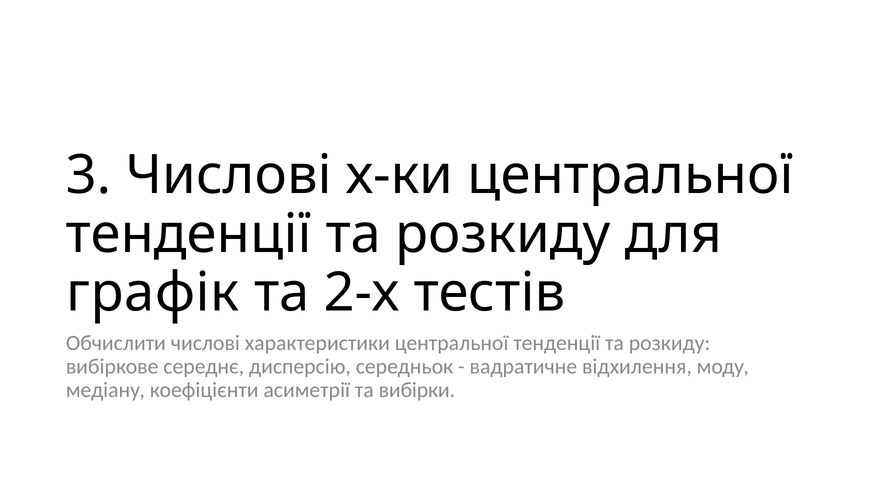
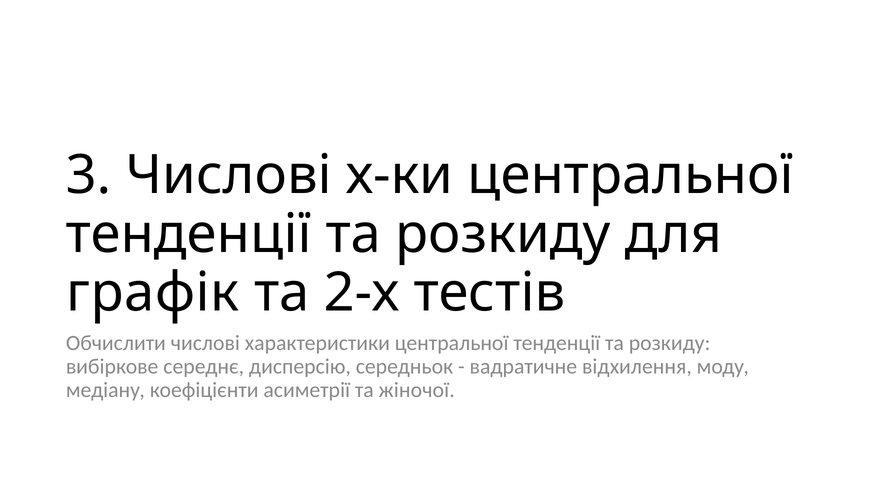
вибірки: вибірки -> жіночої
